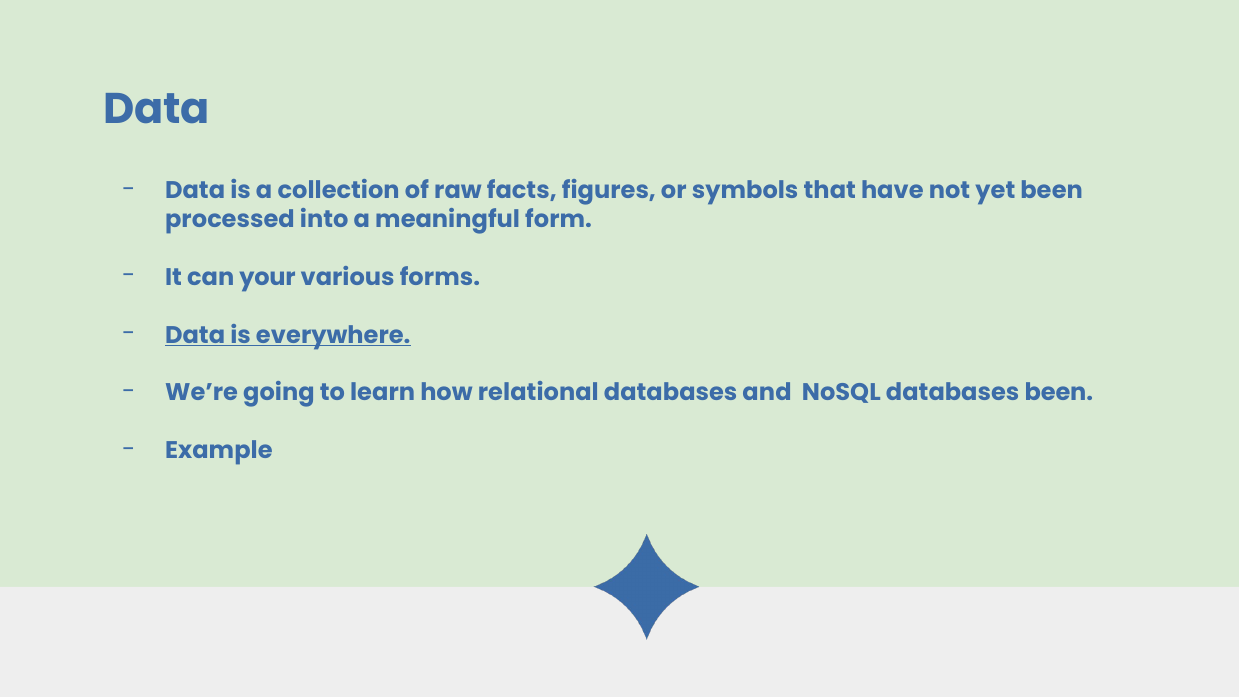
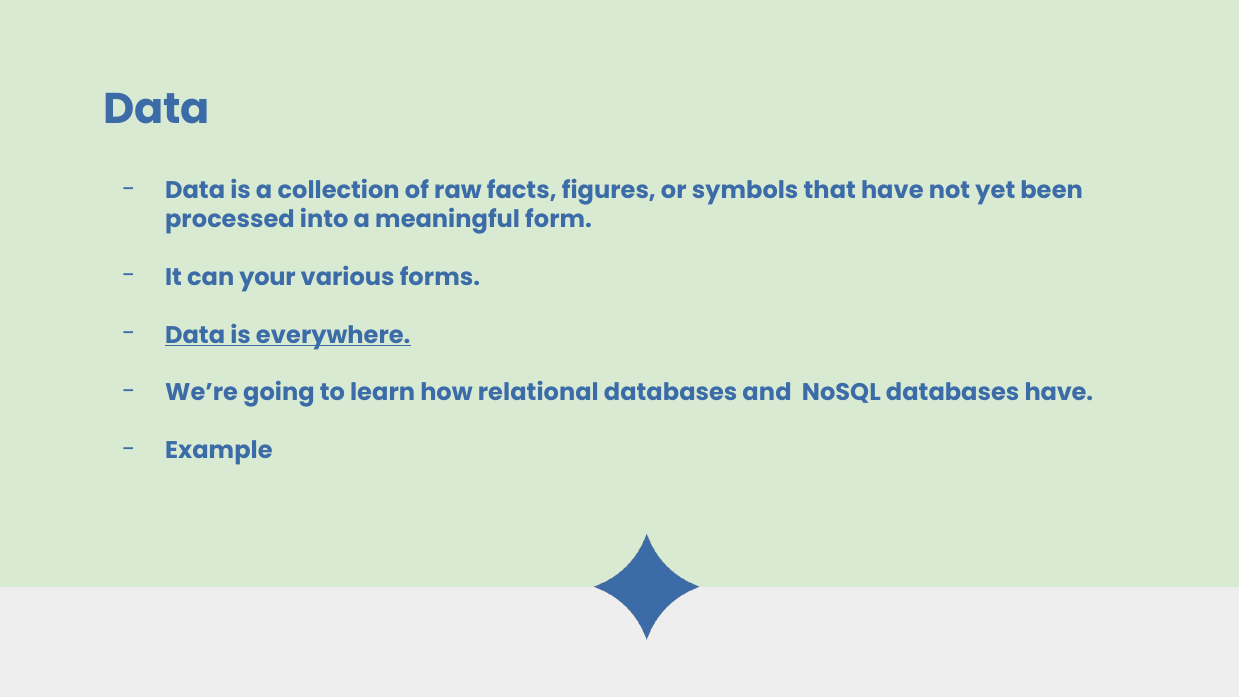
databases been: been -> have
